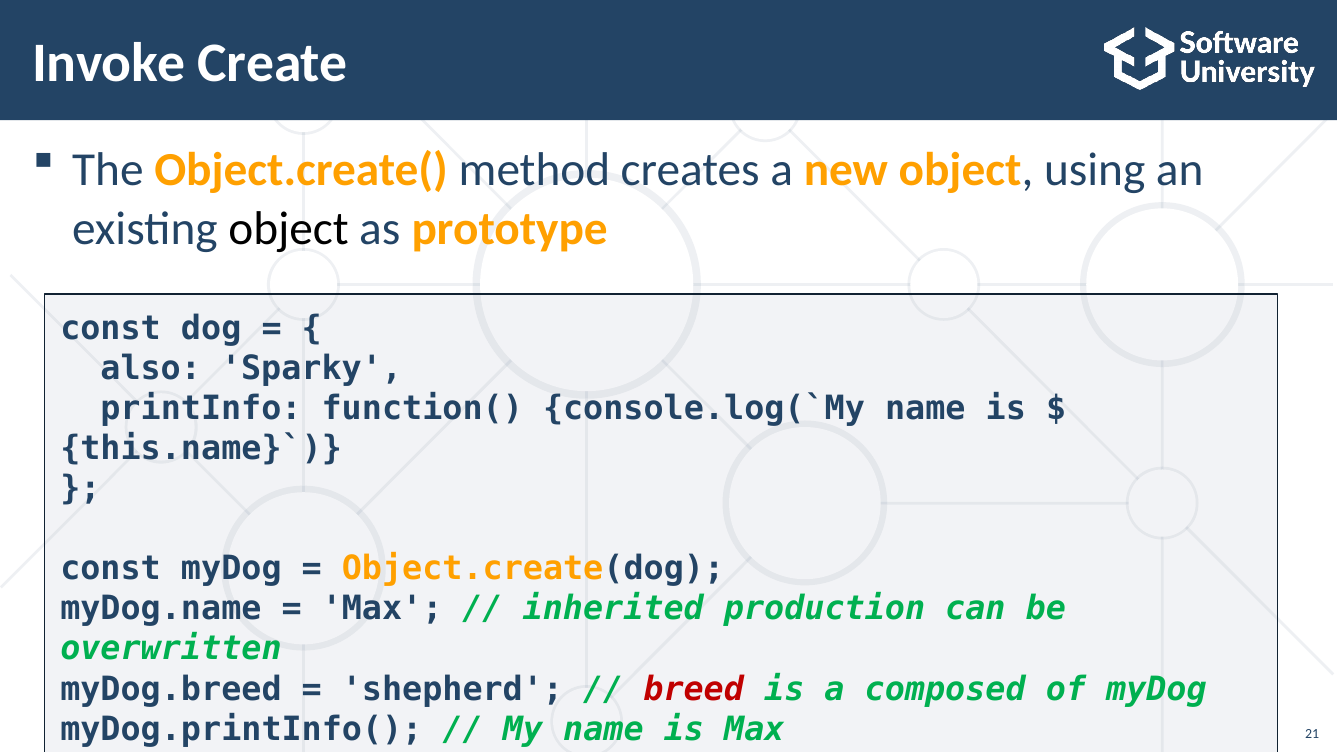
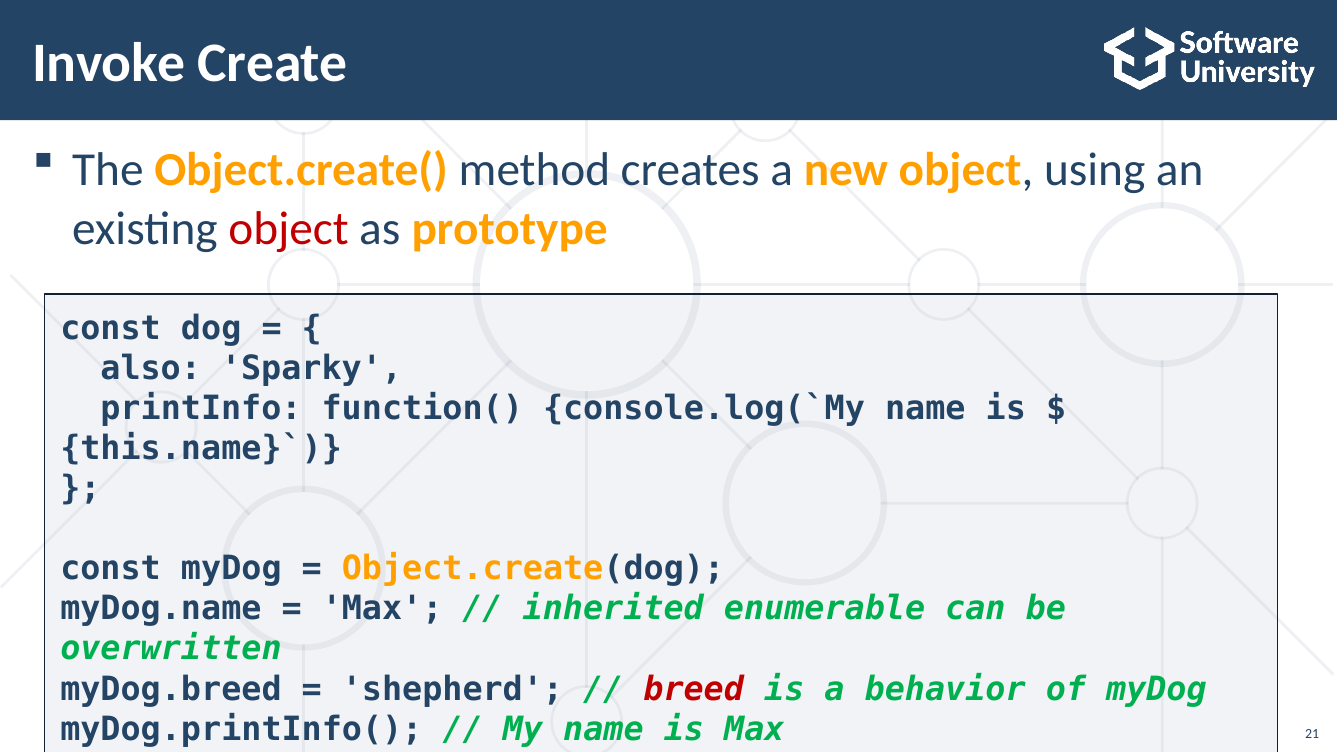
object at (288, 229) colour: black -> red
production: production -> enumerable
composed: composed -> behavior
